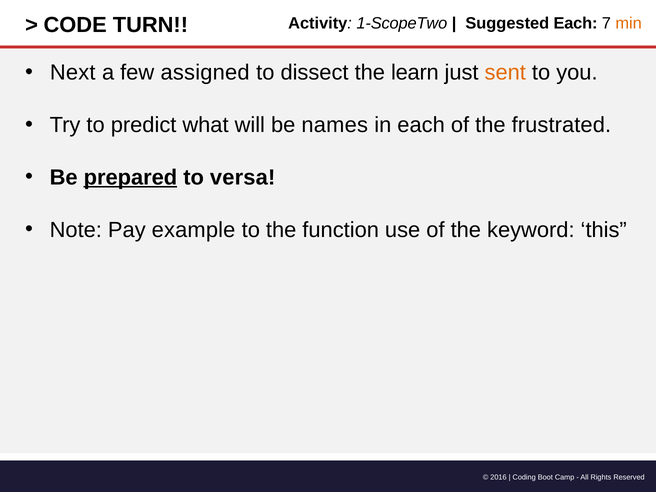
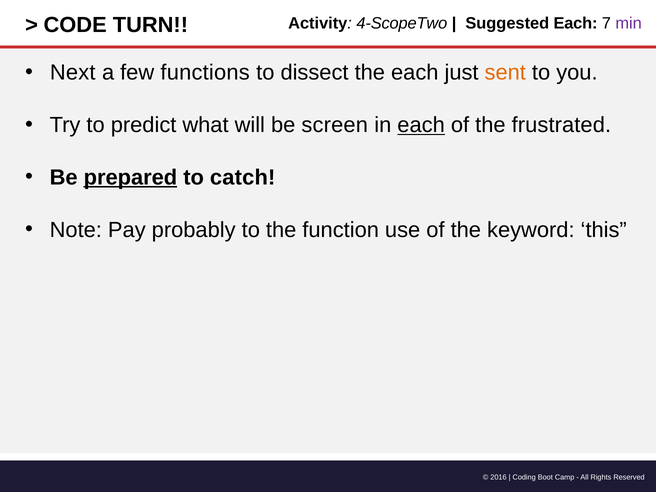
1-ScopeTwo: 1-ScopeTwo -> 4-ScopeTwo
min colour: orange -> purple
assigned: assigned -> functions
the learn: learn -> each
names: names -> screen
each at (421, 125) underline: none -> present
versa: versa -> catch
example: example -> probably
